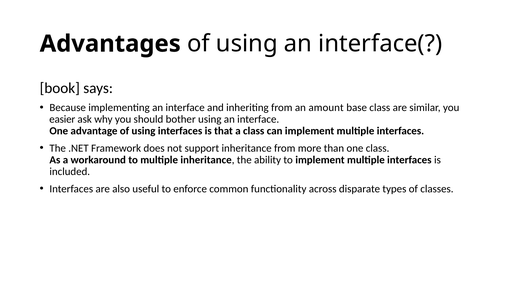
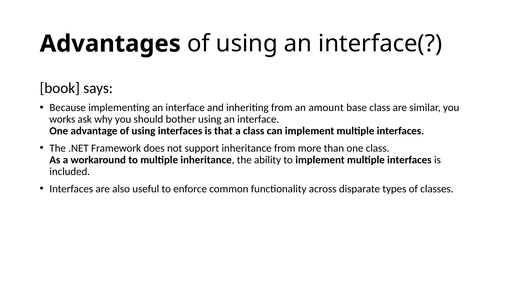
easier: easier -> works
